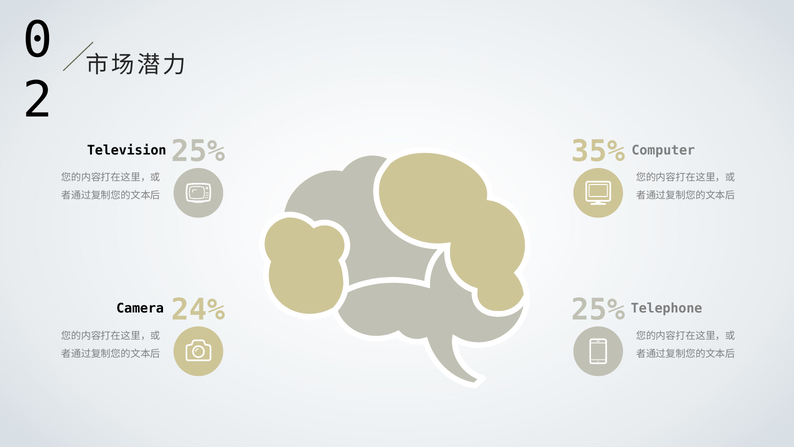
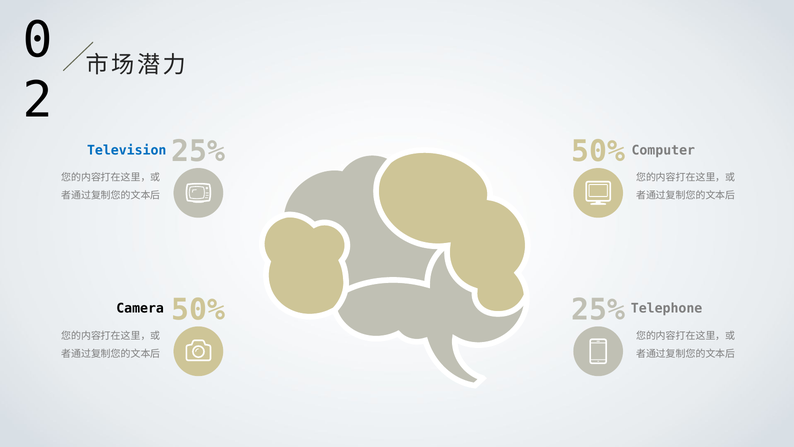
35% at (598, 151): 35% -> 50%
Television colour: black -> blue
24% at (198, 310): 24% -> 50%
